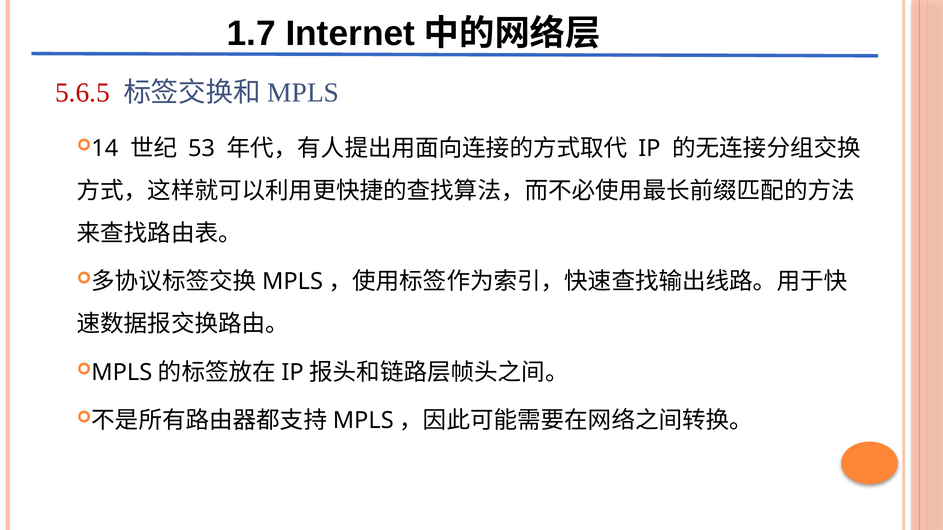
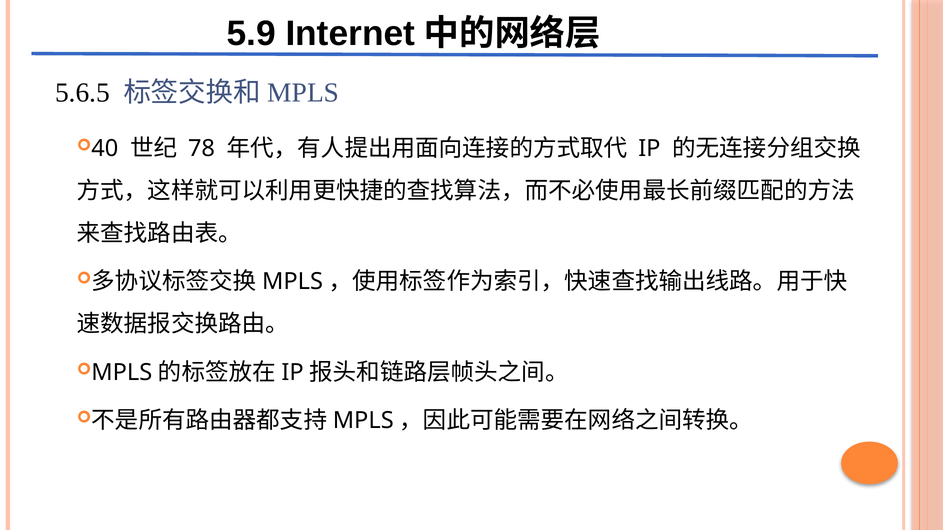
1.7: 1.7 -> 5.9
5.6.5 colour: red -> black
14: 14 -> 40
53: 53 -> 78
